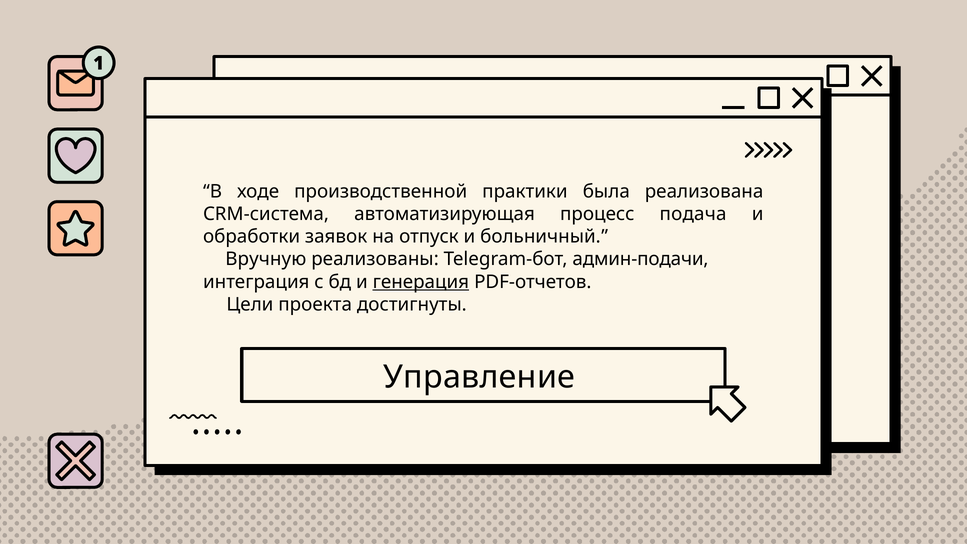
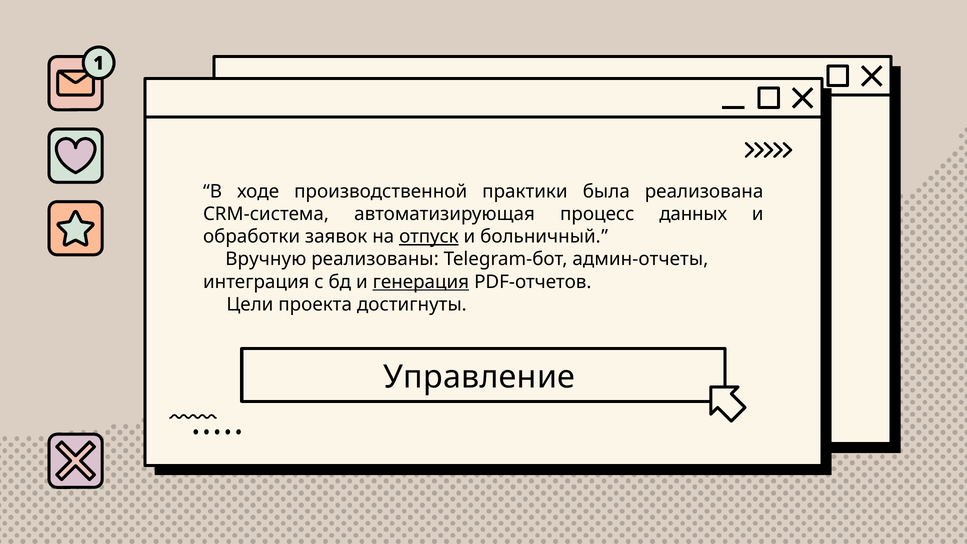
подача: подача -> данных
отпуск underline: none -> present
админ-подачи: админ-подачи -> админ-отчеты
